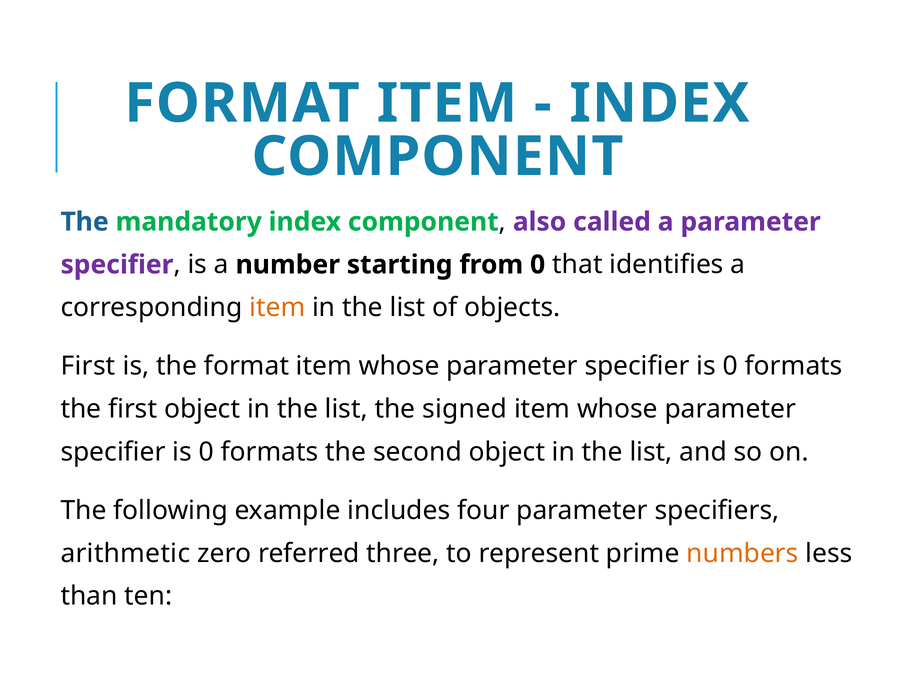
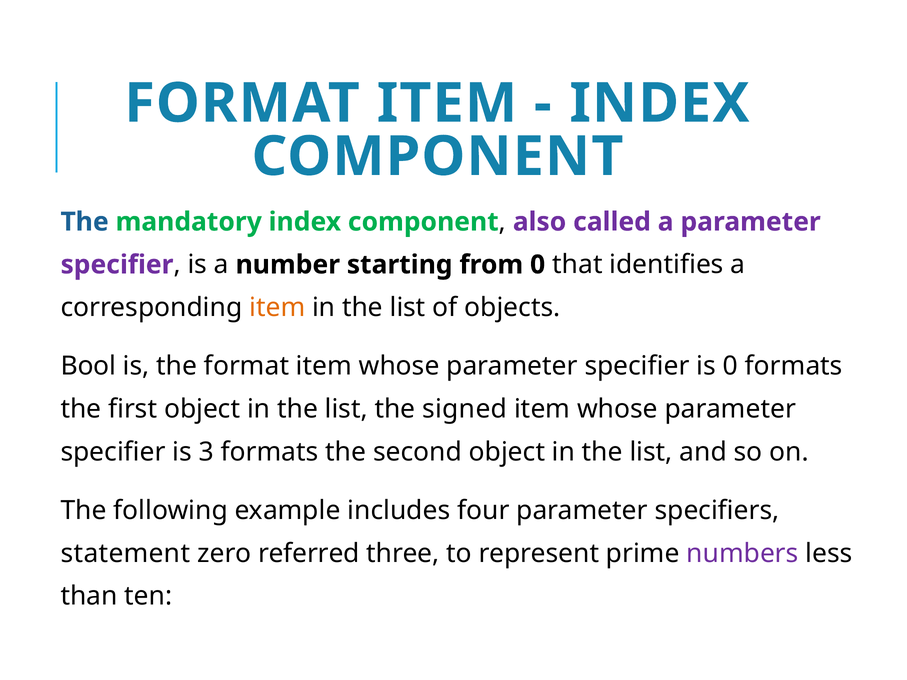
First at (88, 366): First -> Bool
0 at (206, 452): 0 -> 3
arithmetic: arithmetic -> statement
numbers colour: orange -> purple
